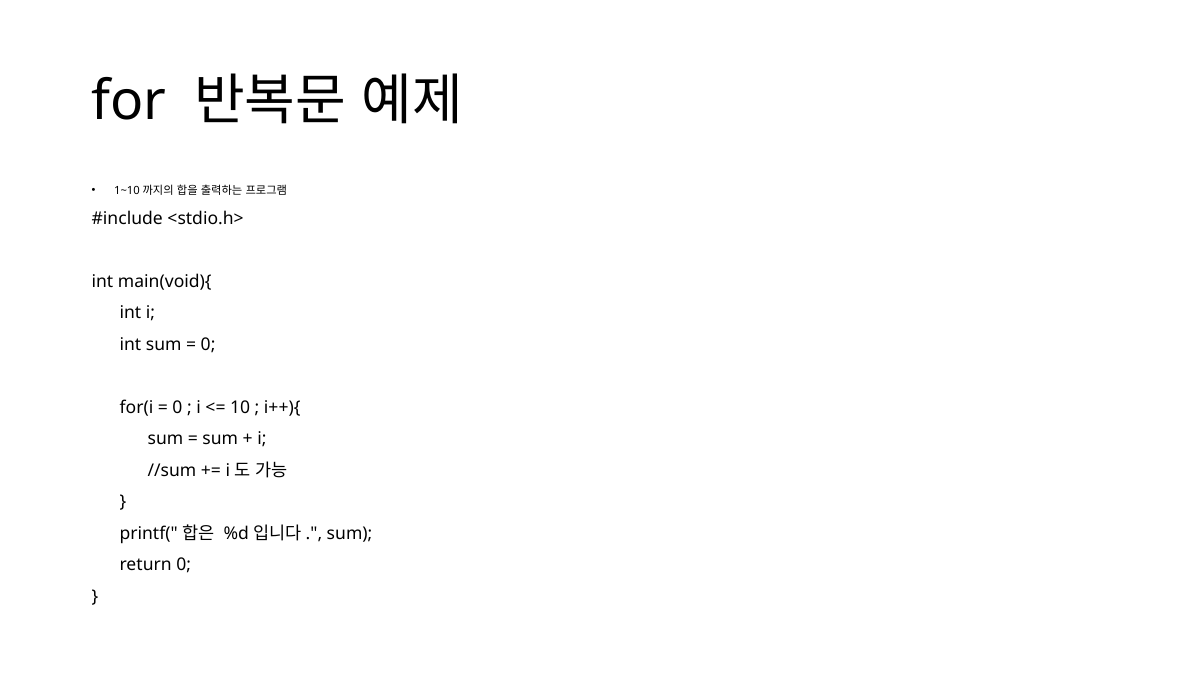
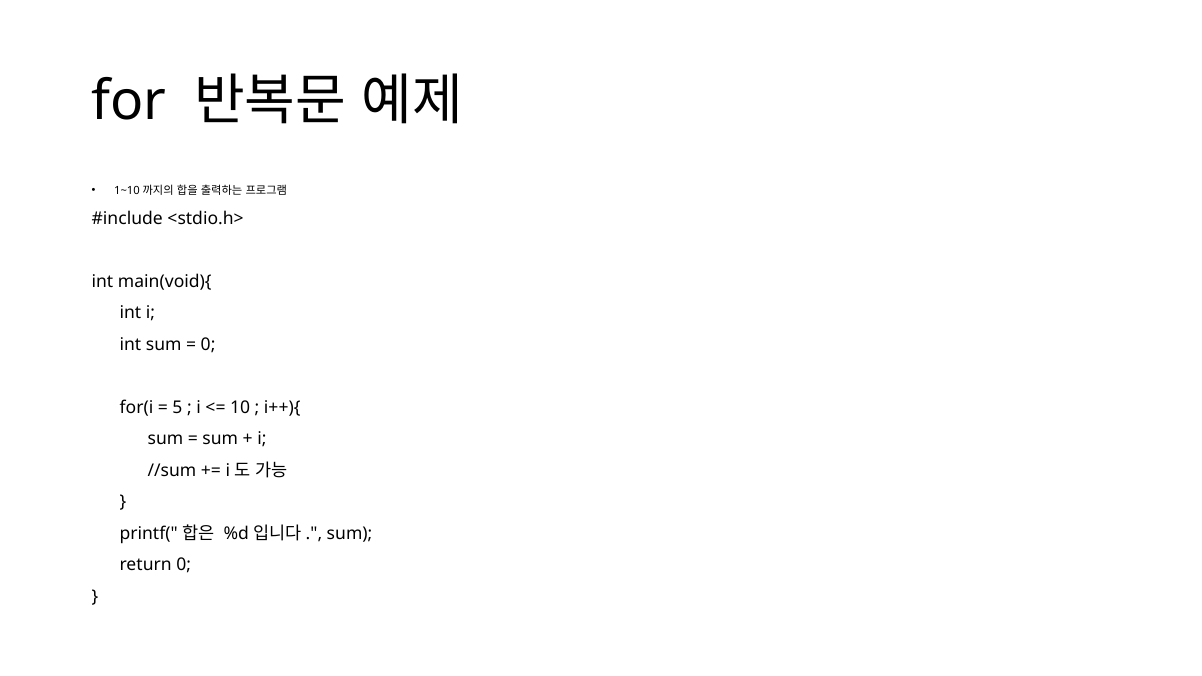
0 at (177, 407): 0 -> 5
